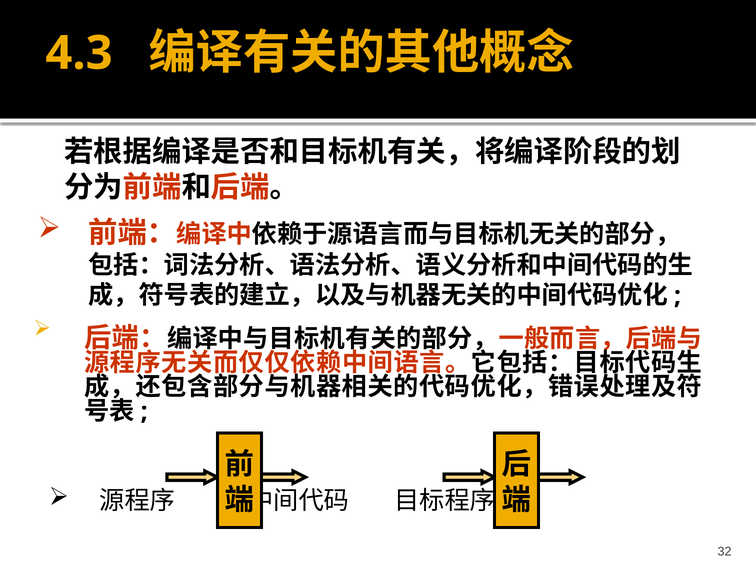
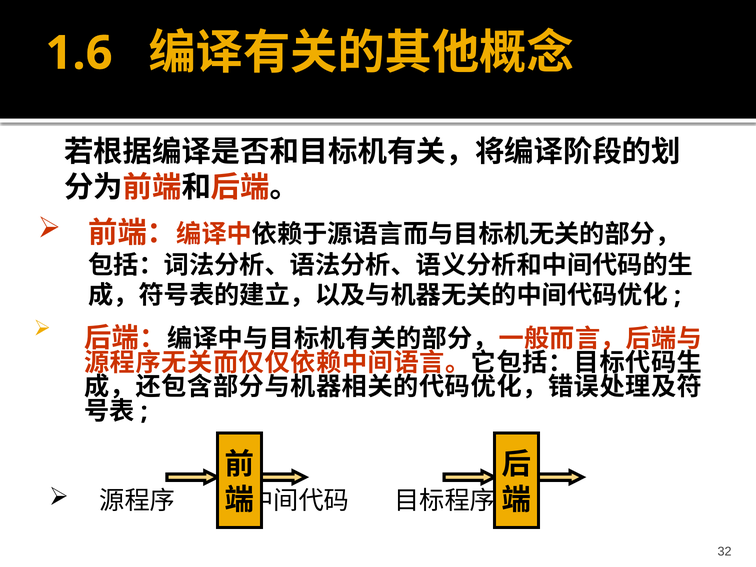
4.3: 4.3 -> 1.6
